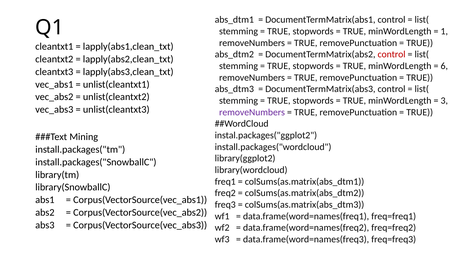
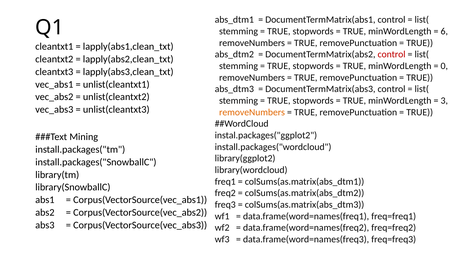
1: 1 -> 6
6: 6 -> 0
removeNumbers at (252, 112) colour: purple -> orange
